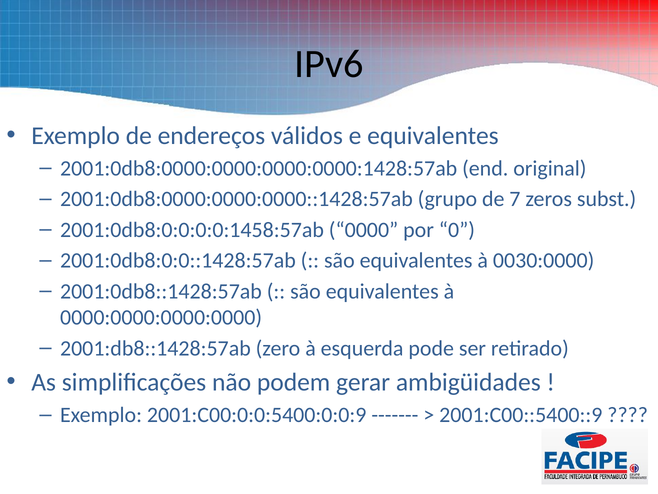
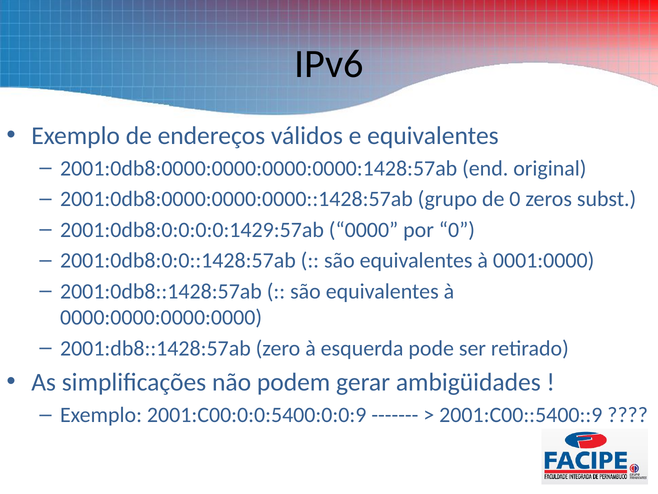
de 7: 7 -> 0
2001:0db8:0:0:0:0:1458:57ab: 2001:0db8:0:0:0:0:1458:57ab -> 2001:0db8:0:0:0:0:1429:57ab
0030:0000: 0030:0000 -> 0001:0000
